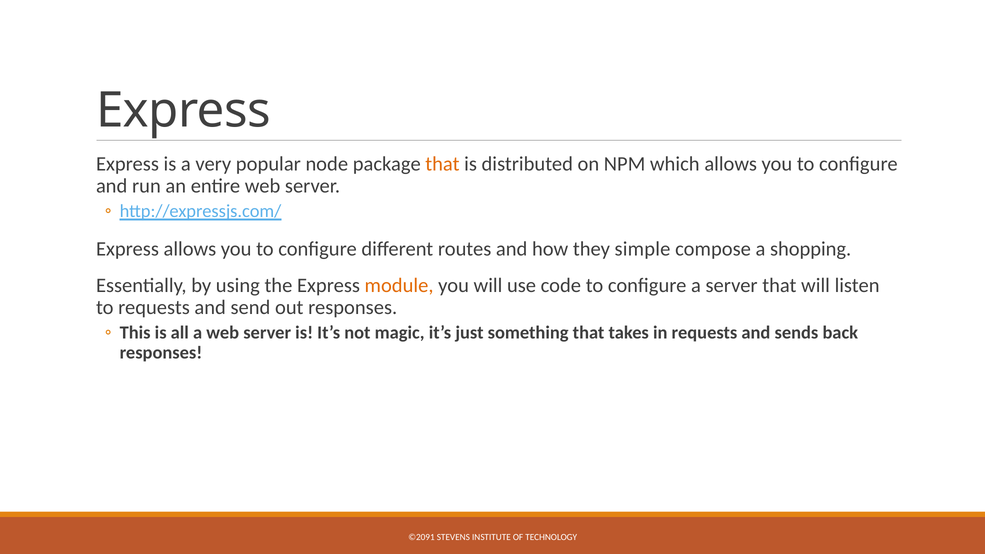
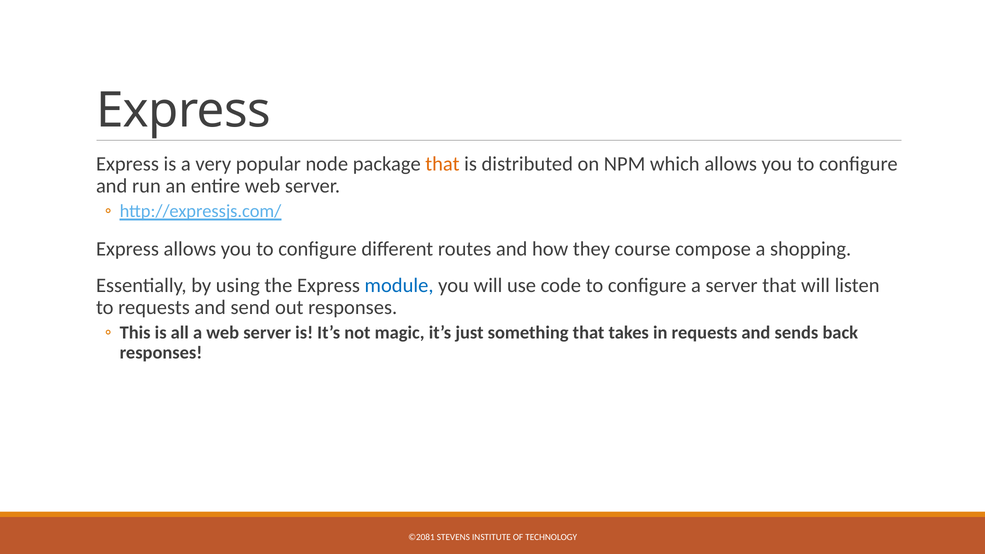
simple: simple -> course
module colour: orange -> blue
©2091: ©2091 -> ©2081
